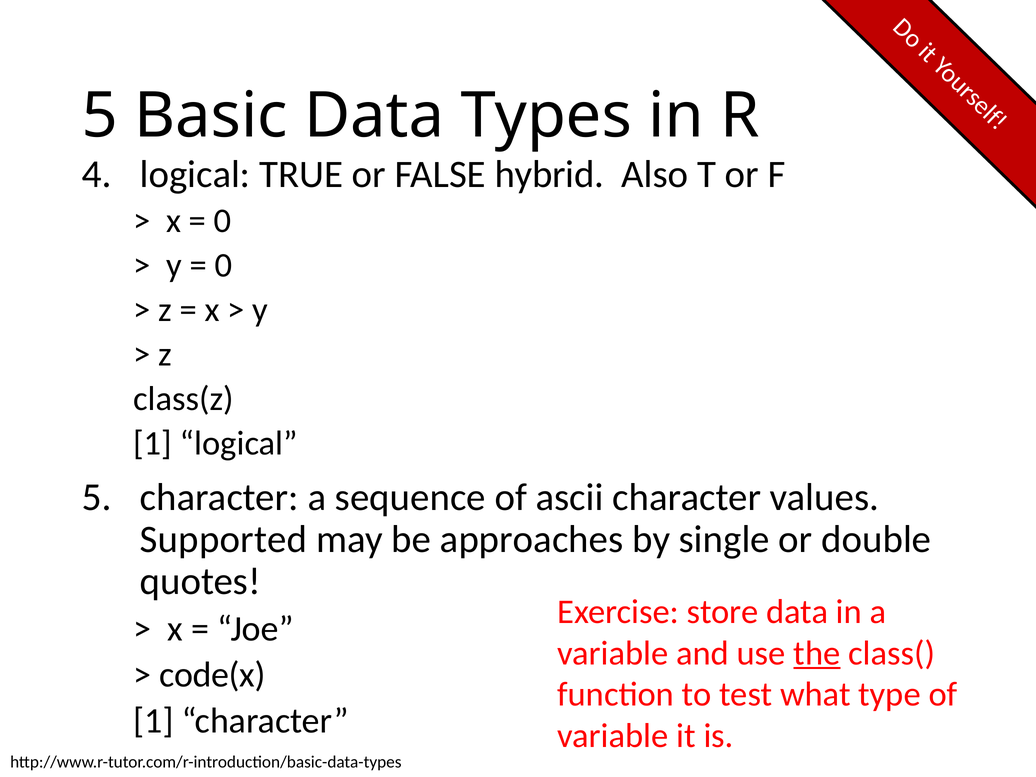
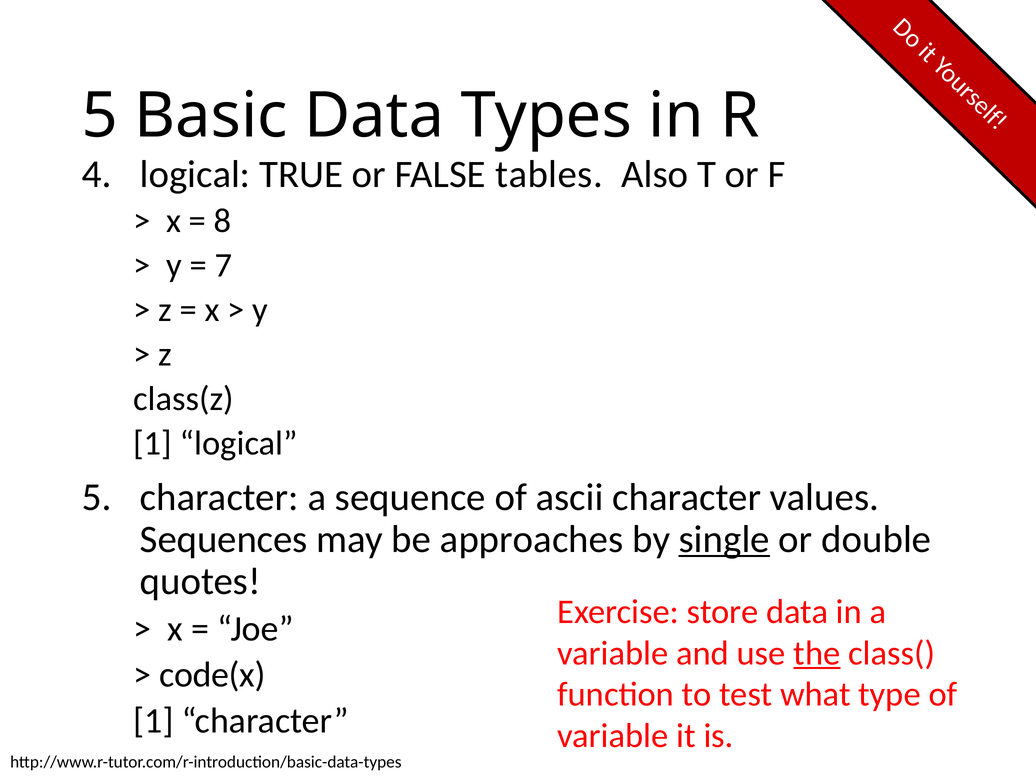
hybrid: hybrid -> tables
0 at (223, 221): 0 -> 8
0 at (223, 266): 0 -> 7
Supported: Supported -> Sequences
single underline: none -> present
